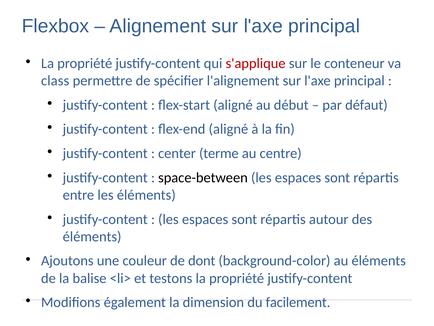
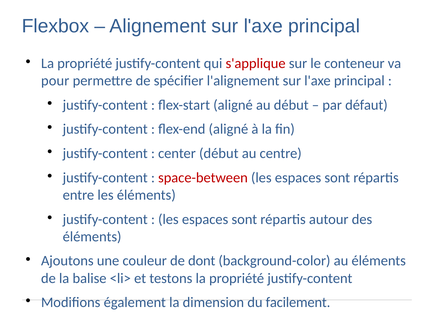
class: class -> pour
center terme: terme -> début
space-between colour: black -> red
